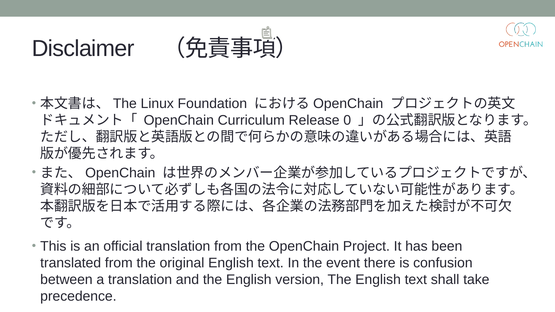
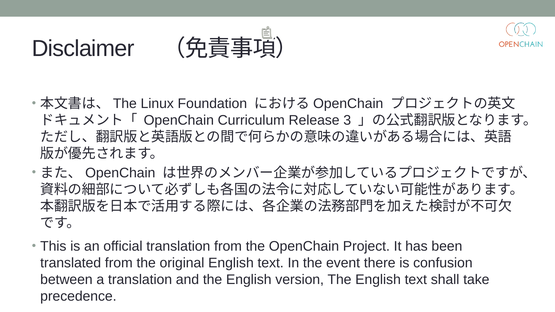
0: 0 -> 3
